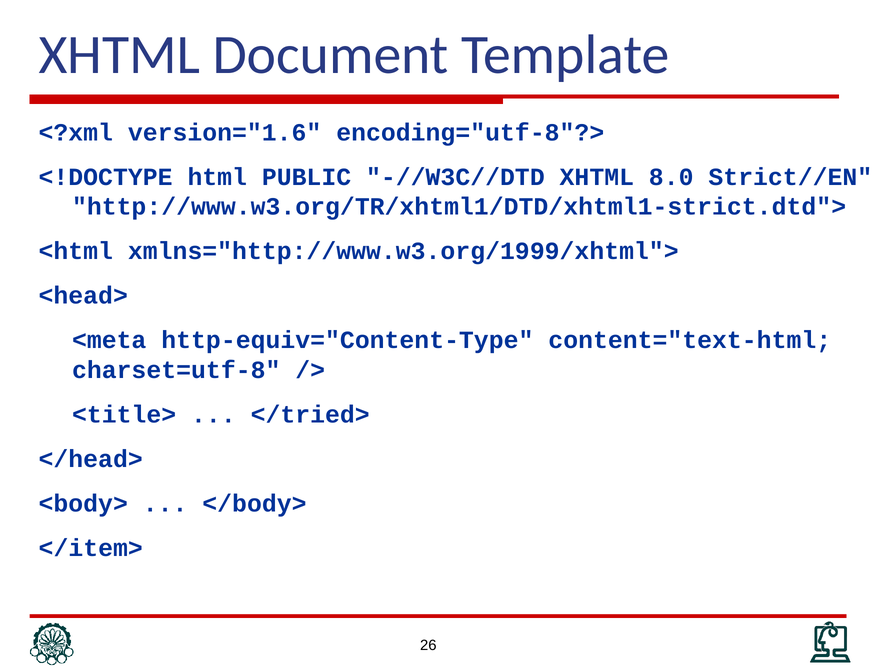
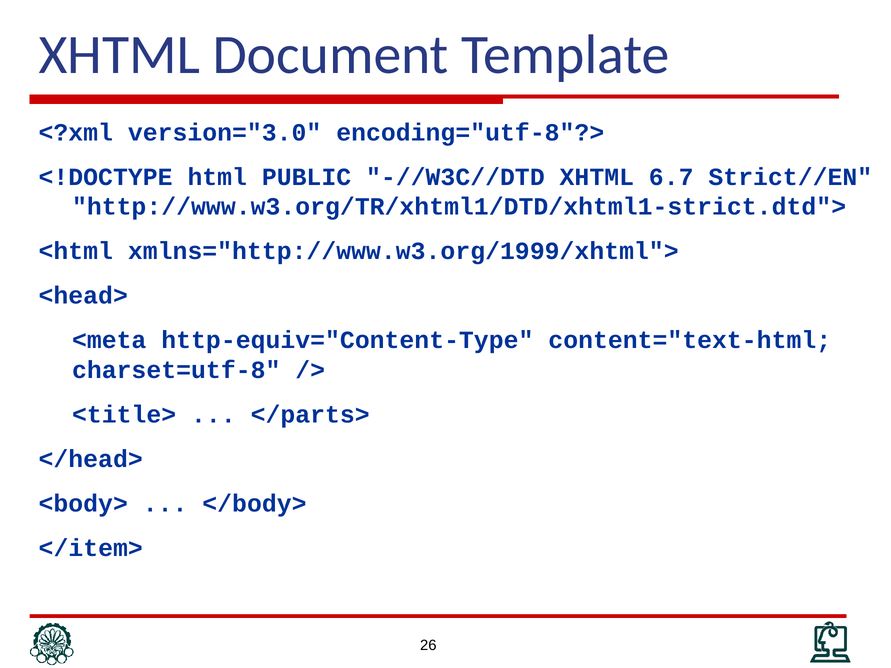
version="1.6: version="1.6 -> version="3.0
8.0: 8.0 -> 6.7
</tried>: </tried> -> </parts>
